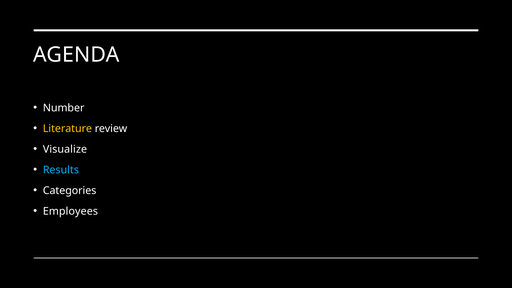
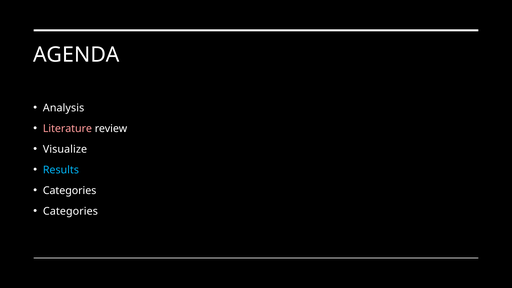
Number: Number -> Analysis
Literature colour: yellow -> pink
Employees at (70, 211): Employees -> Categories
